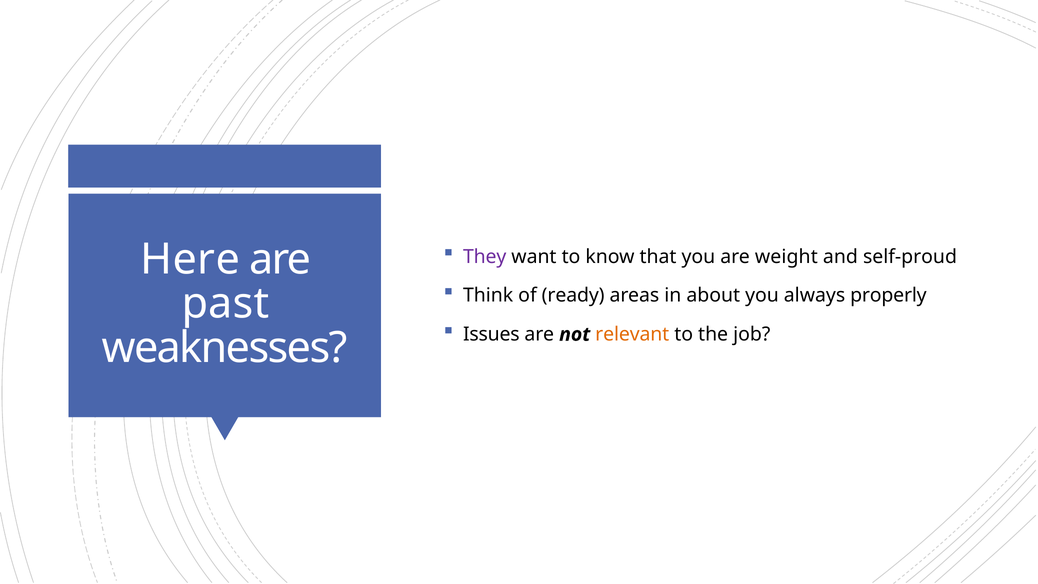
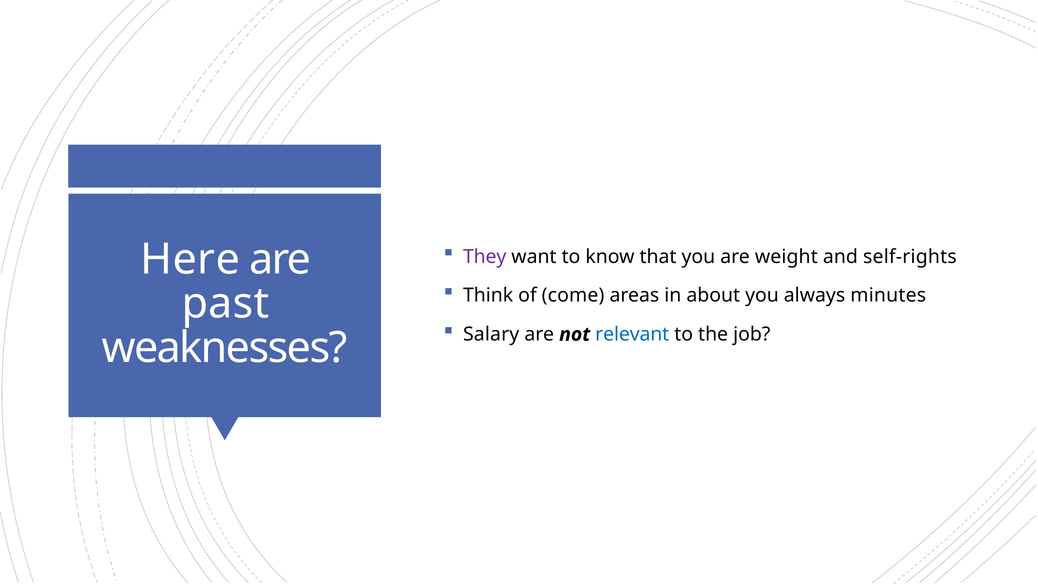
self-proud: self-proud -> self-rights
ready: ready -> come
properly: properly -> minutes
Issues: Issues -> Salary
relevant colour: orange -> blue
